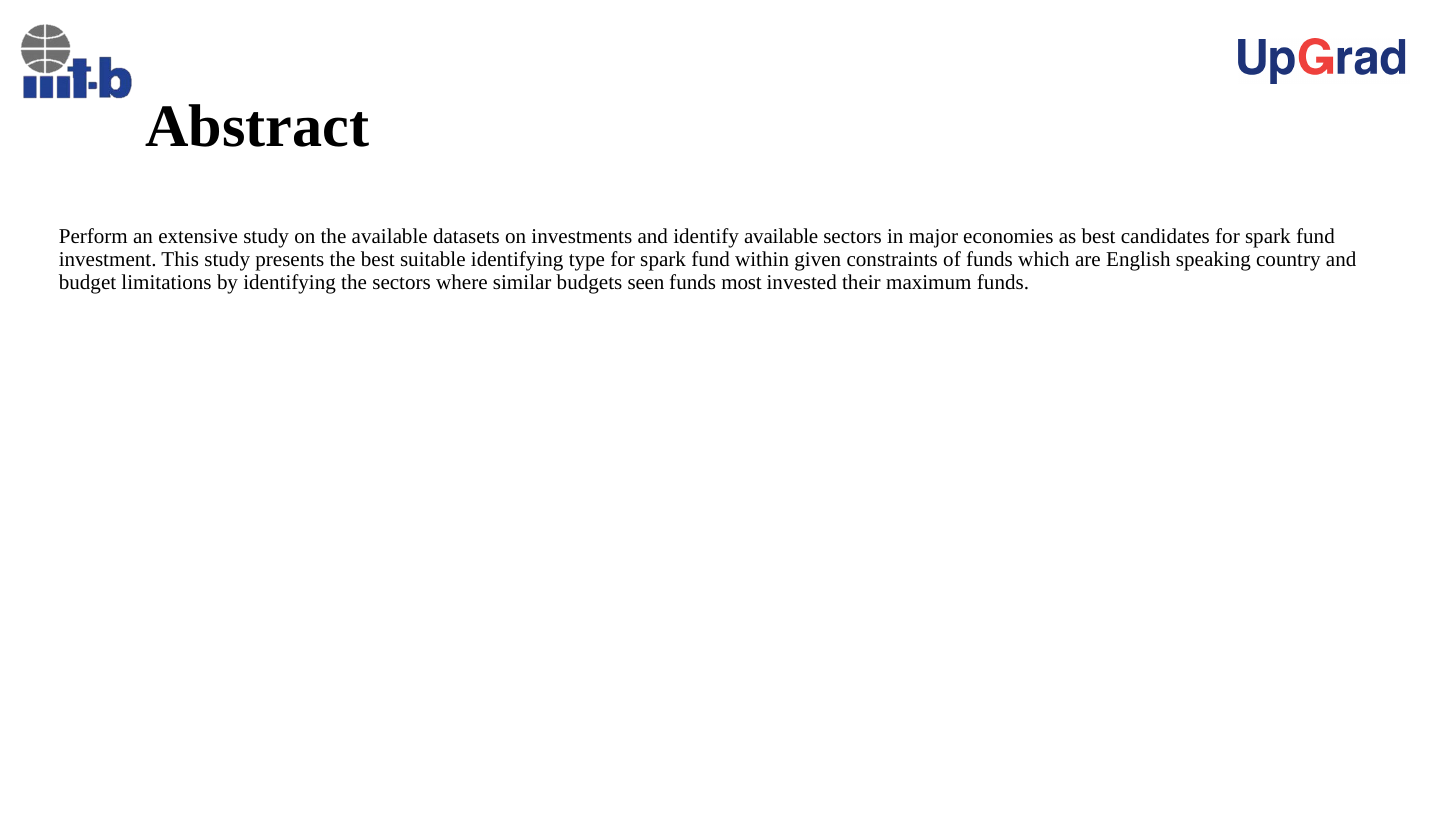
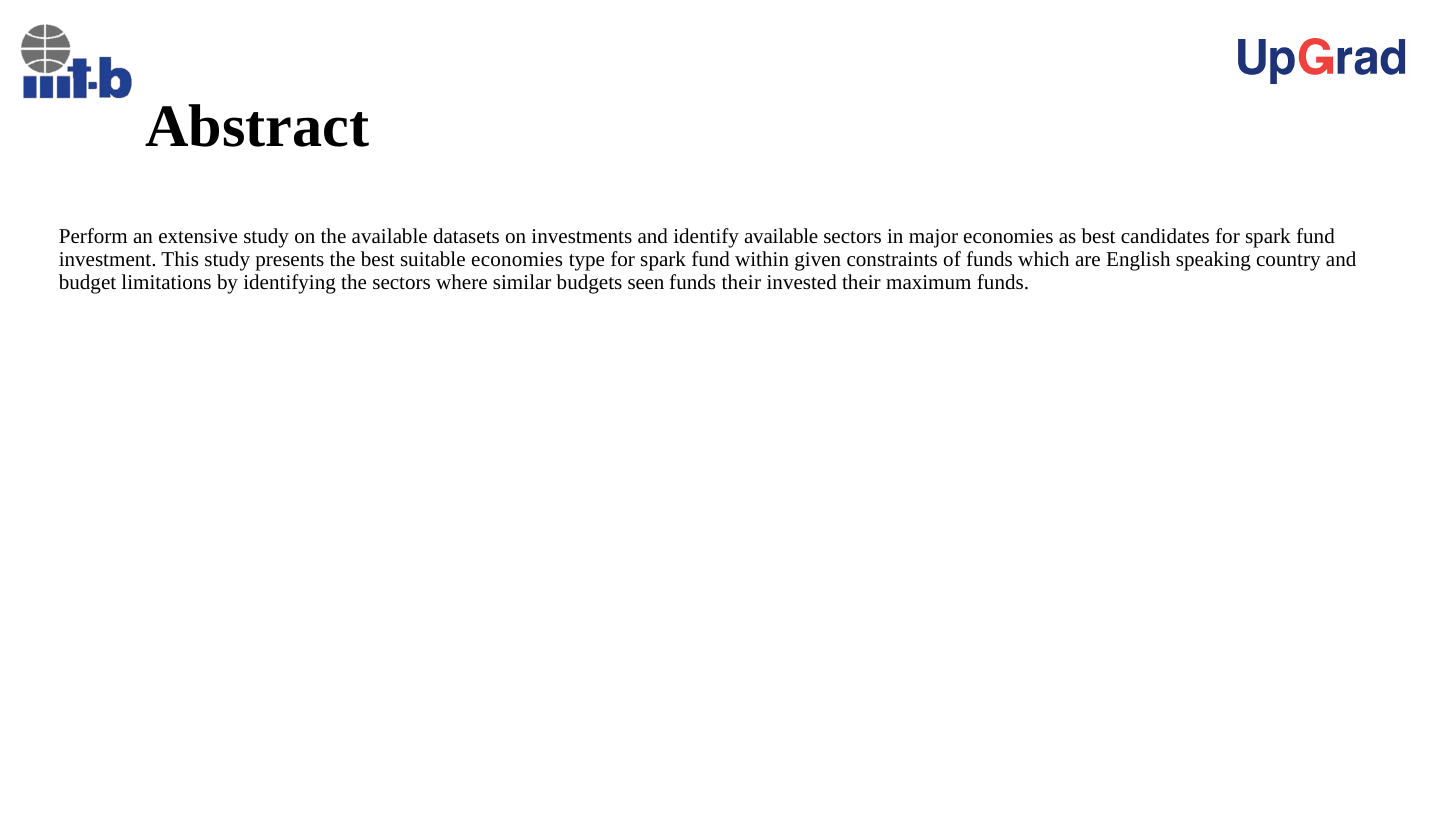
suitable identifying: identifying -> economies
funds most: most -> their
